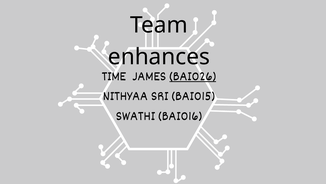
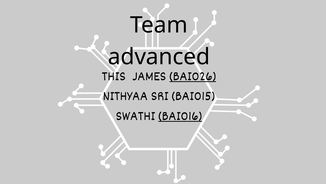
enhances: enhances -> advanced
TIME: TIME -> THIS
BAI016 underline: none -> present
